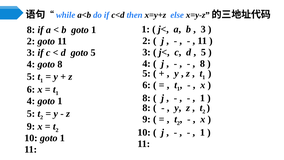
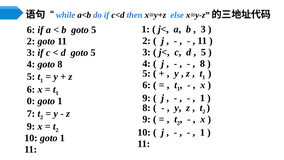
8 at (31, 30): 8 -> 6
b goto 1: 1 -> 5
8 at (147, 98): 8 -> 9
4 at (31, 101): 4 -> 0
5 at (31, 113): 5 -> 7
